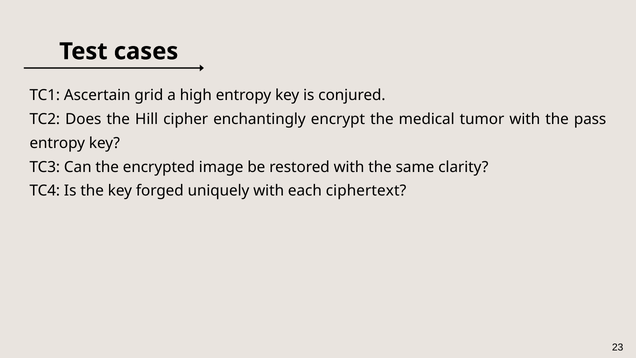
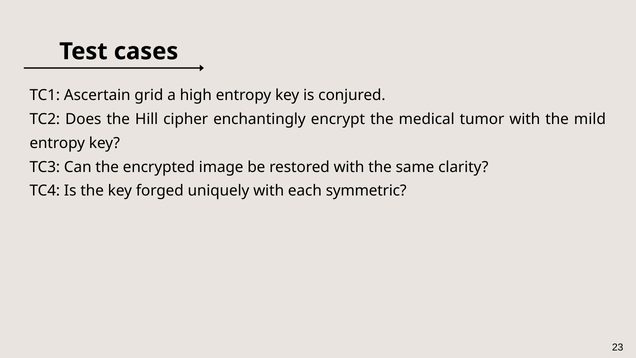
pass: pass -> mild
ciphertext: ciphertext -> symmetric
